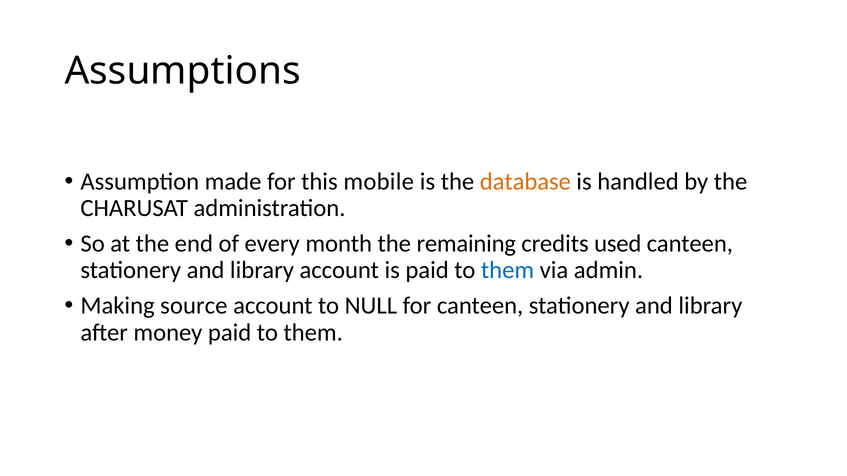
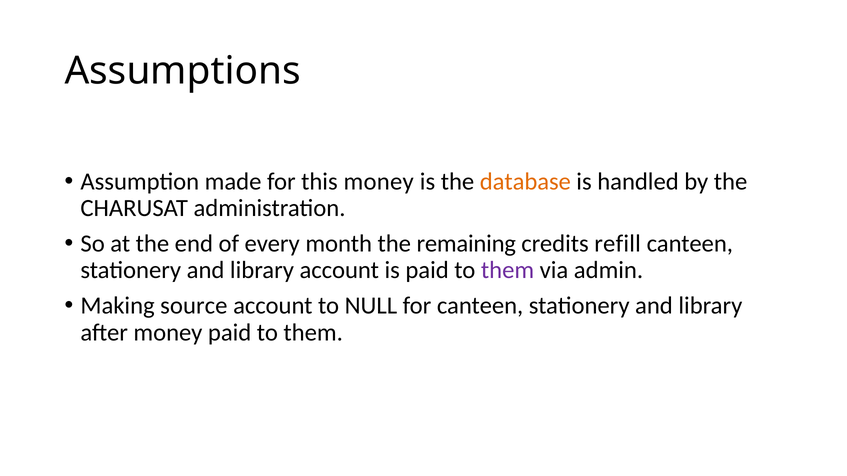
this mobile: mobile -> money
used: used -> refill
them at (508, 271) colour: blue -> purple
